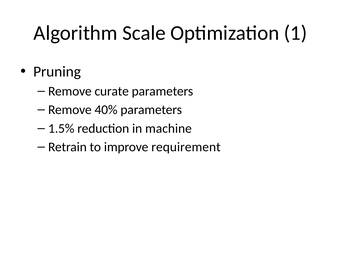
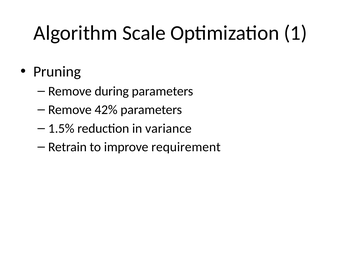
curate: curate -> during
40%: 40% -> 42%
machine: machine -> variance
